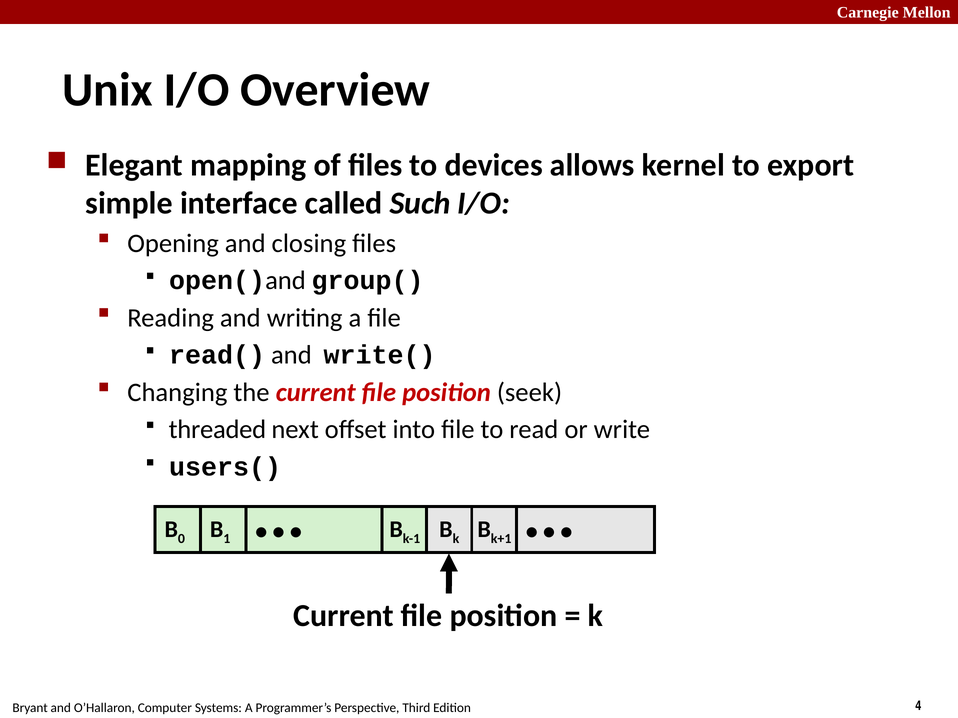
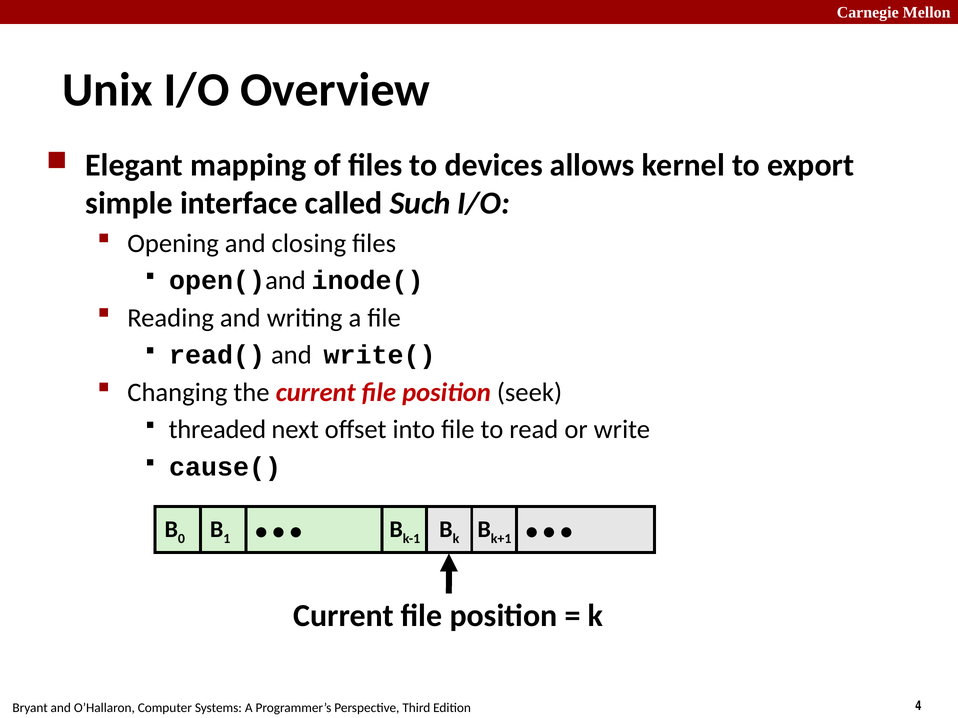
group(: group( -> inode(
users(: users( -> cause(
